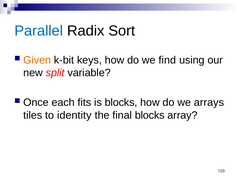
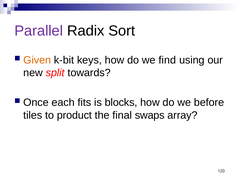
Parallel colour: blue -> purple
variable: variable -> towards
arrays: arrays -> before
identity: identity -> product
final blocks: blocks -> swaps
